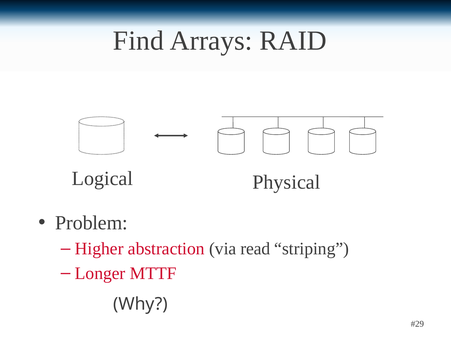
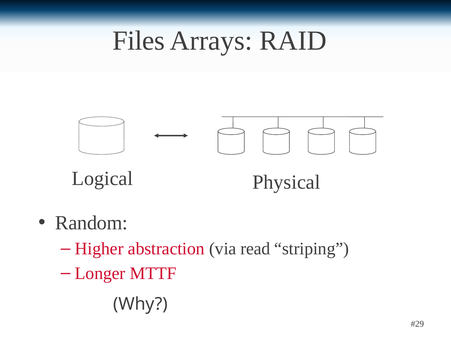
Find: Find -> Files
Problem: Problem -> Random
